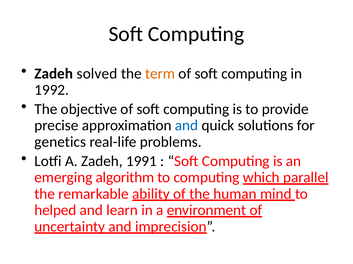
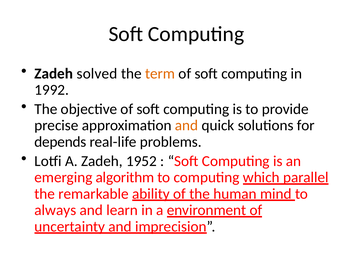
and at (187, 126) colour: blue -> orange
genetics: genetics -> depends
1991: 1991 -> 1952
helped: helped -> always
